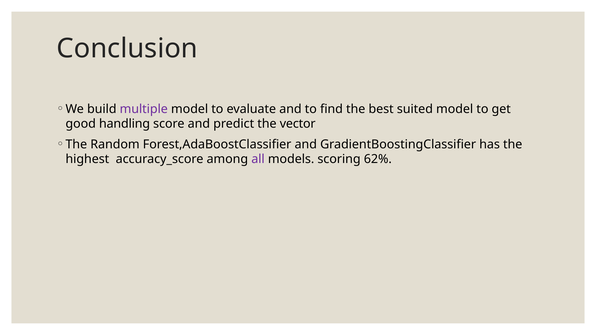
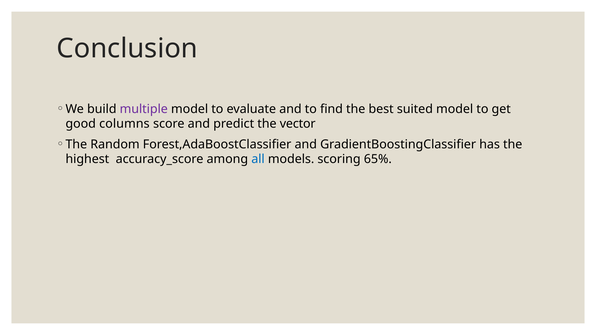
handling: handling -> columns
all colour: purple -> blue
62%: 62% -> 65%
